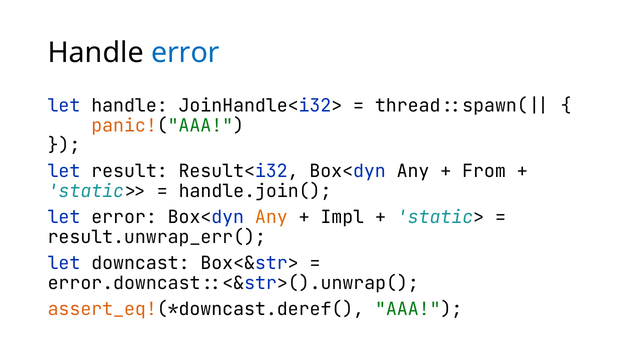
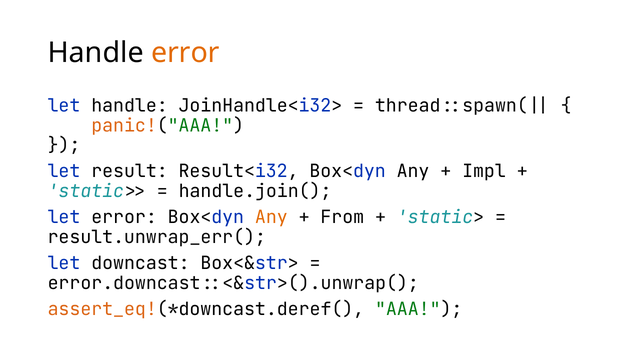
error at (185, 53) colour: blue -> orange
From: From -> Impl
Impl: Impl -> From
